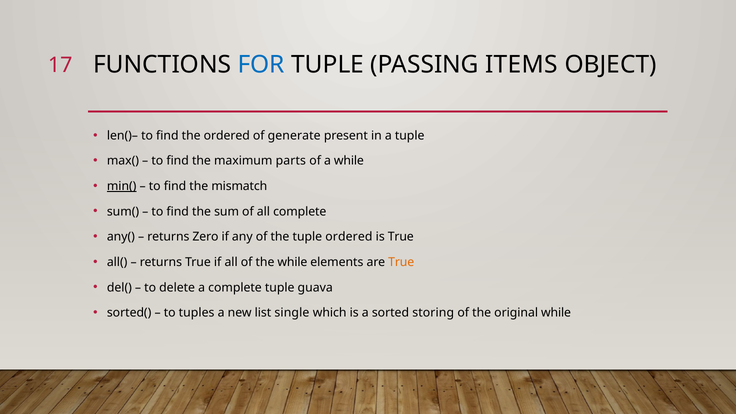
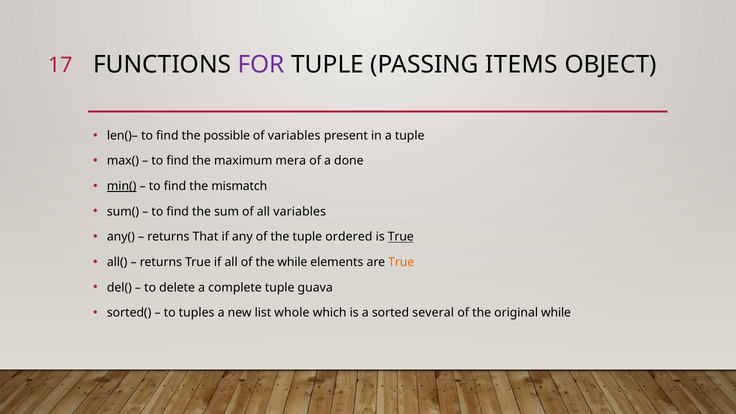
FOR colour: blue -> purple
the ordered: ordered -> possible
of generate: generate -> variables
parts: parts -> mera
a while: while -> done
all complete: complete -> variables
Zero: Zero -> That
True at (401, 237) underline: none -> present
single: single -> whole
storing: storing -> several
